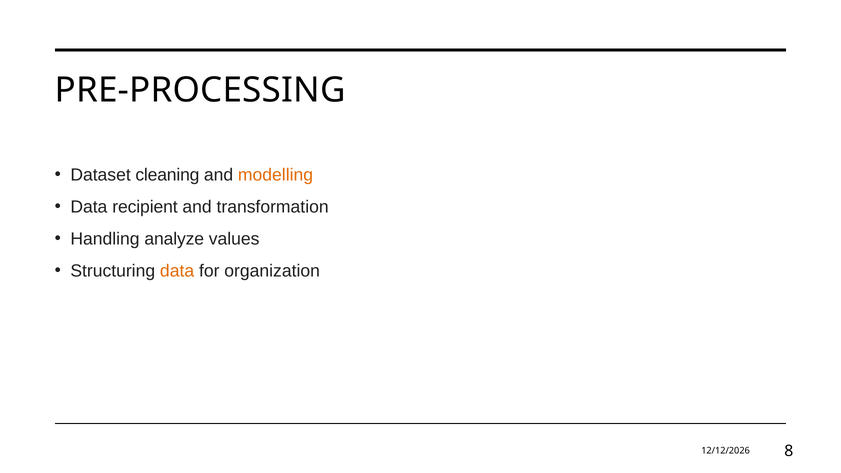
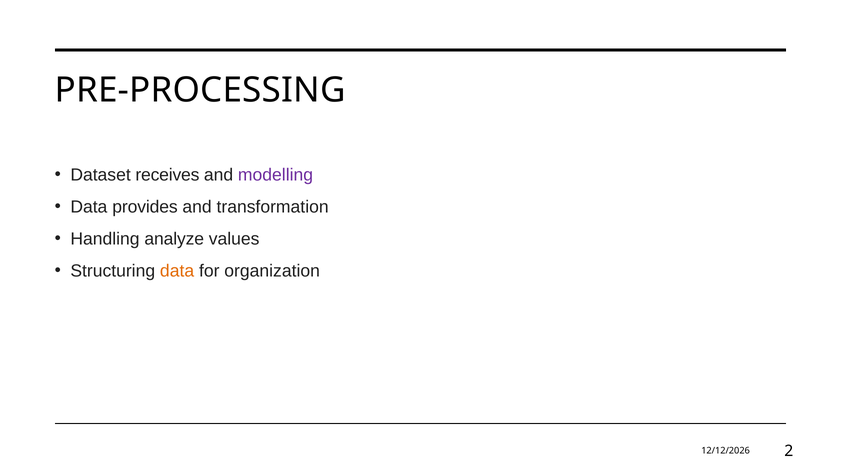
cleaning: cleaning -> receives
modelling colour: orange -> purple
recipient: recipient -> provides
8: 8 -> 2
